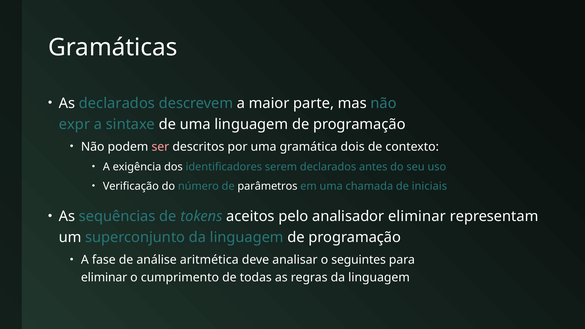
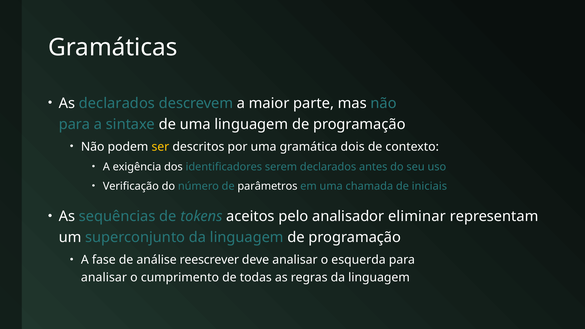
expr at (74, 124): expr -> para
ser colour: pink -> yellow
aritmética: aritmética -> reescrever
seguintes: seguintes -> esquerda
eliminar at (104, 278): eliminar -> analisar
